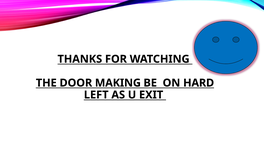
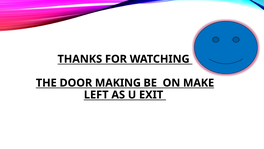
HARD: HARD -> MAKE
